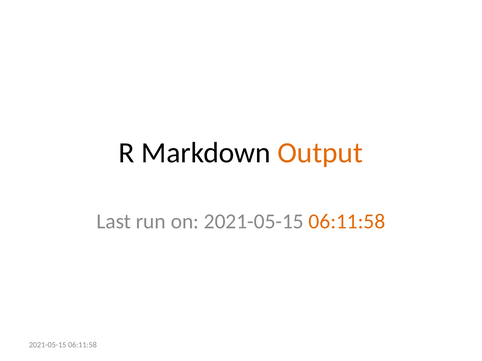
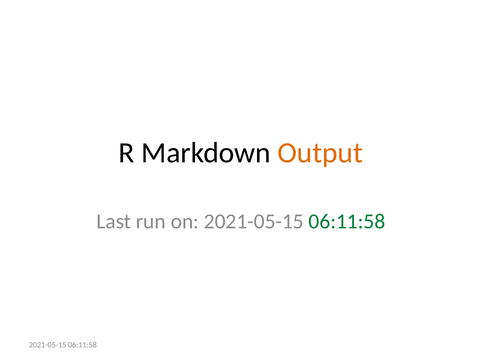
06:11:58 at (347, 222) colour: orange -> green
